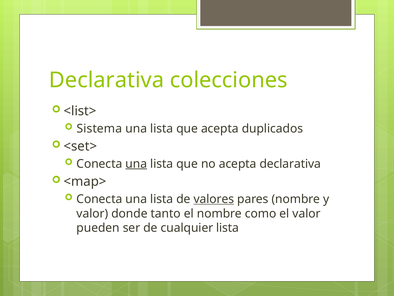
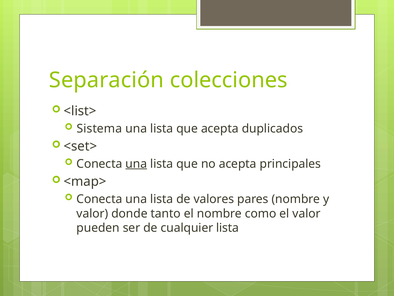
Declarativa at (106, 80): Declarativa -> Separación
acepta declarativa: declarativa -> principales
valores underline: present -> none
